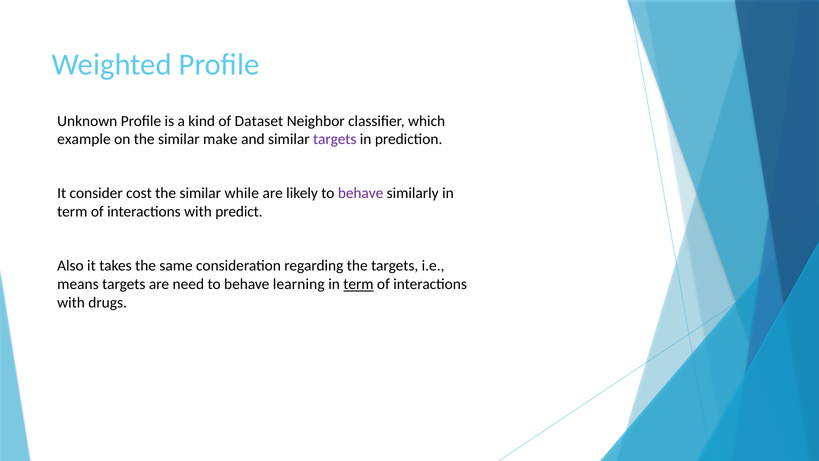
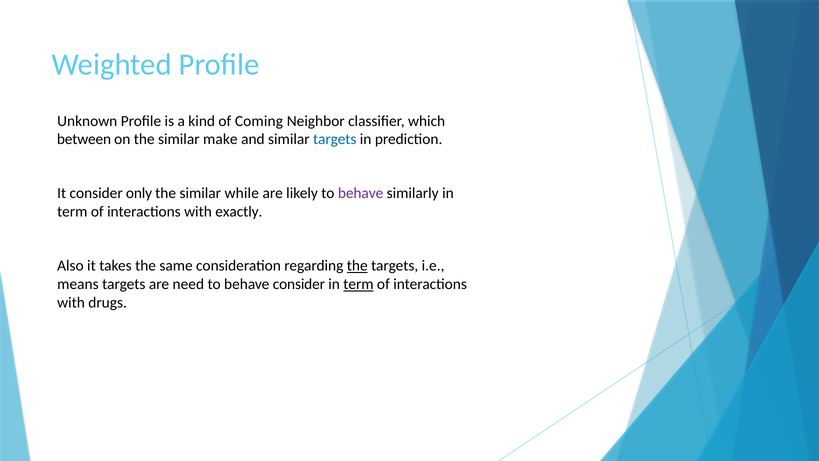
Dataset: Dataset -> Coming
example: example -> between
targets at (335, 139) colour: purple -> blue
cost: cost -> only
predict: predict -> exactly
the at (357, 266) underline: none -> present
behave learning: learning -> consider
